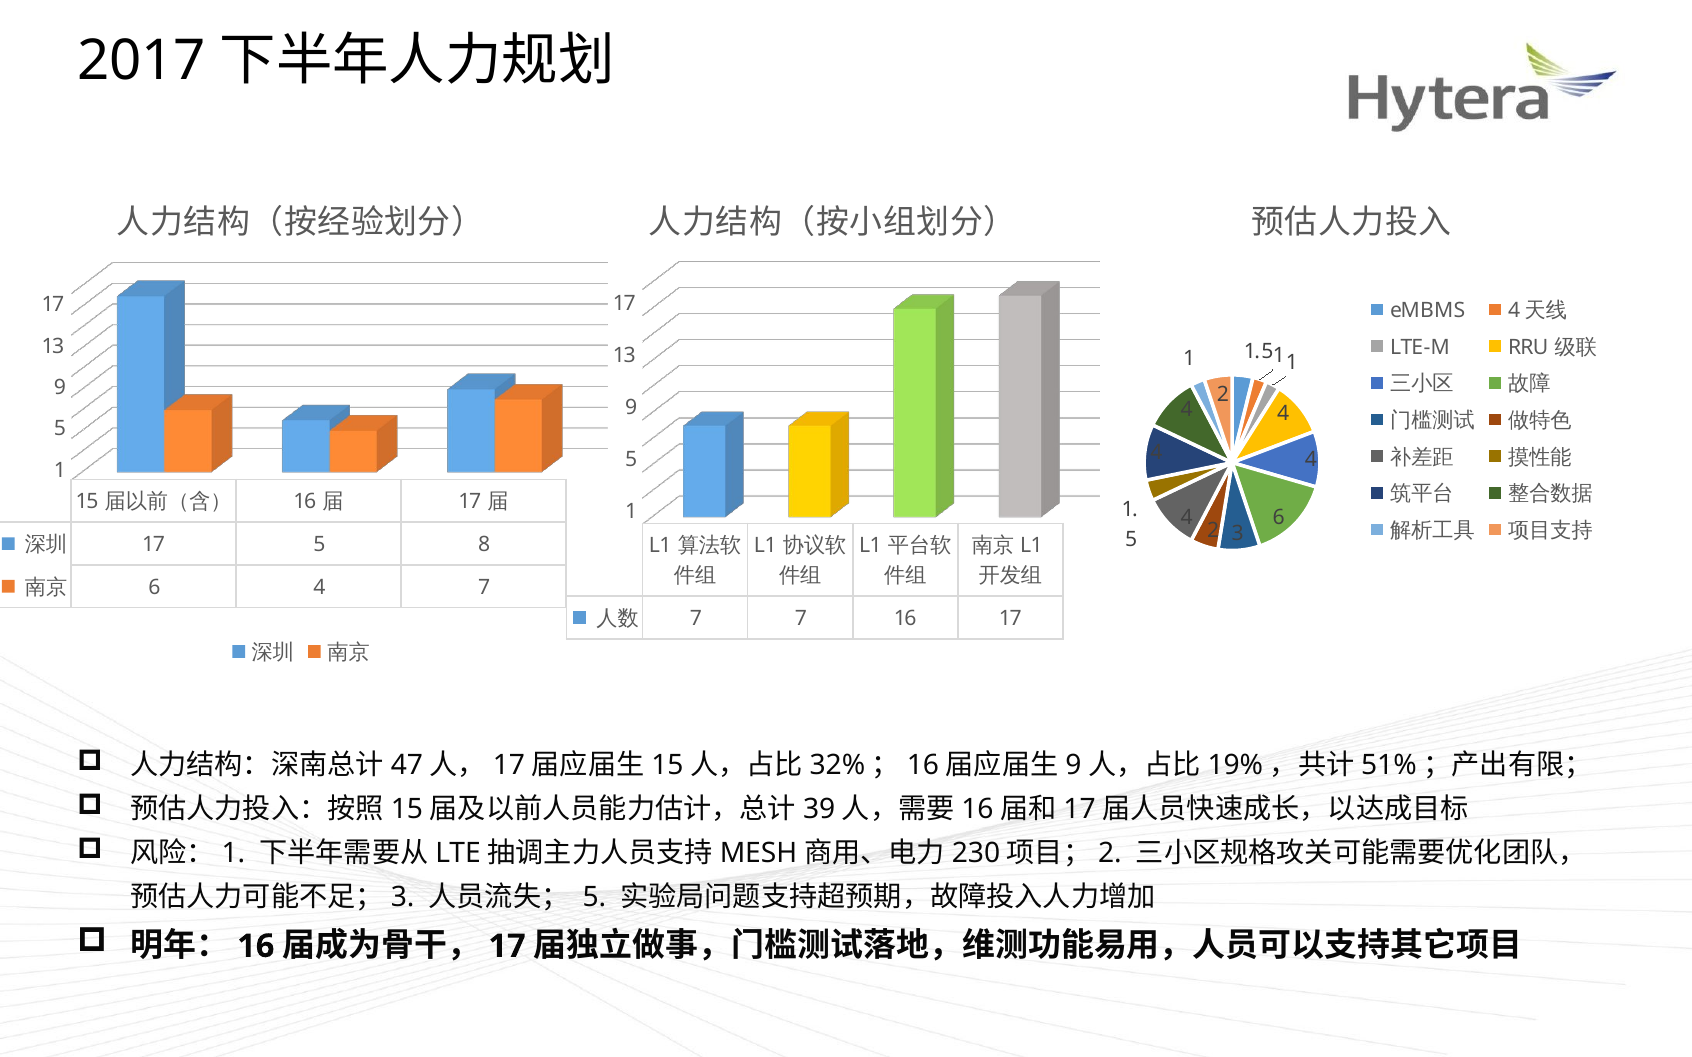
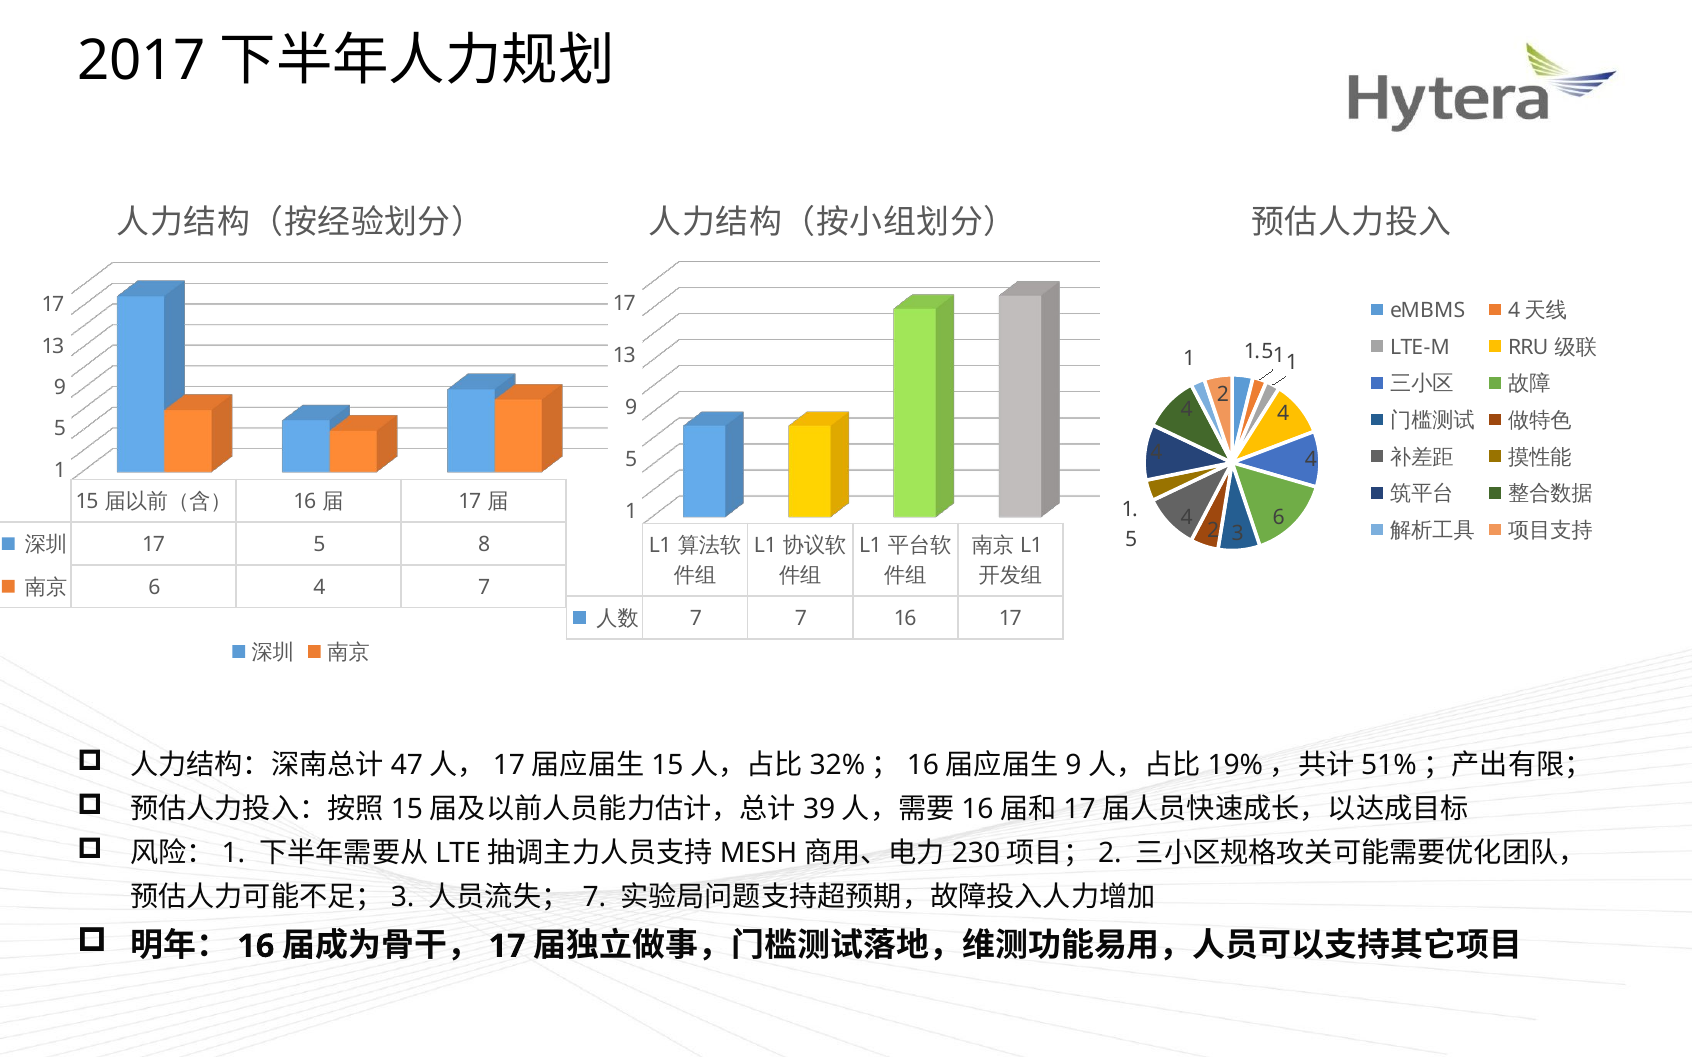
5 at (594, 898): 5 -> 7
